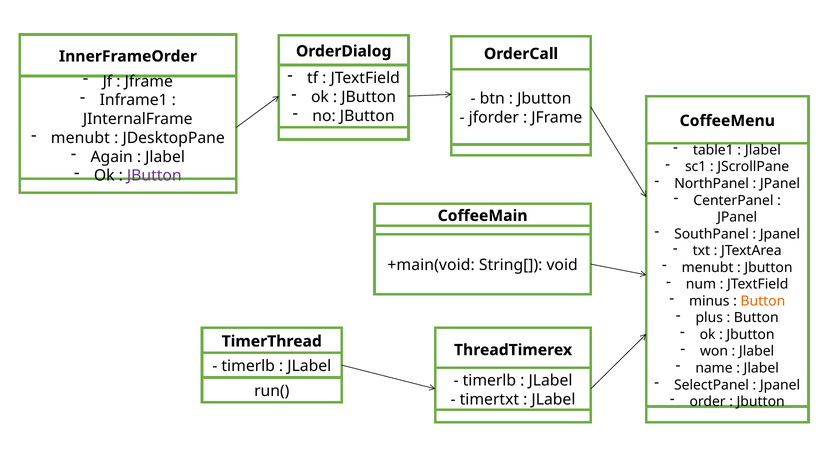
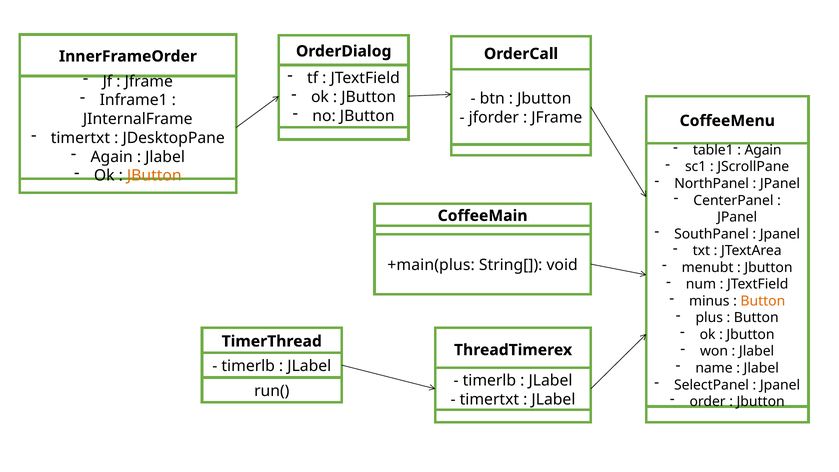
menubt at (80, 138): menubt -> timertxt
Jlabel at (763, 150): Jlabel -> Again
JButton at (154, 176) colour: purple -> orange
+main(void: +main(void -> +main(plus
